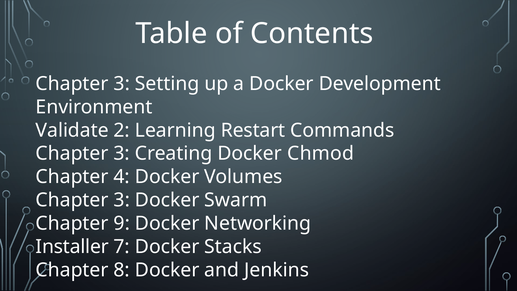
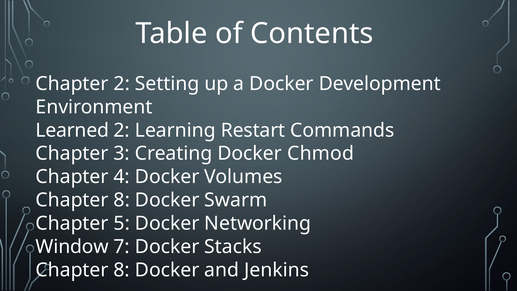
3 at (122, 84): 3 -> 2
Validate: Validate -> Learned
3 at (122, 200): 3 -> 8
9: 9 -> 5
Installer: Installer -> Window
